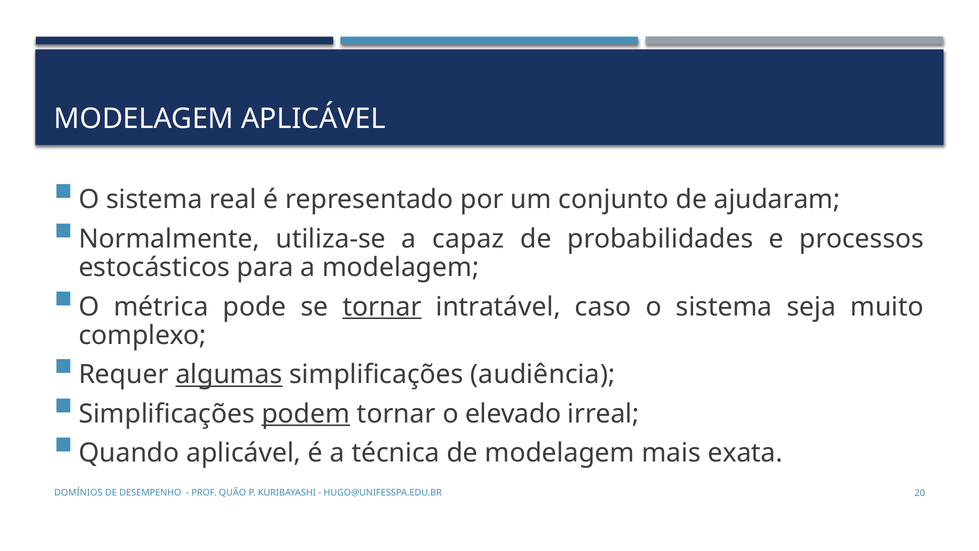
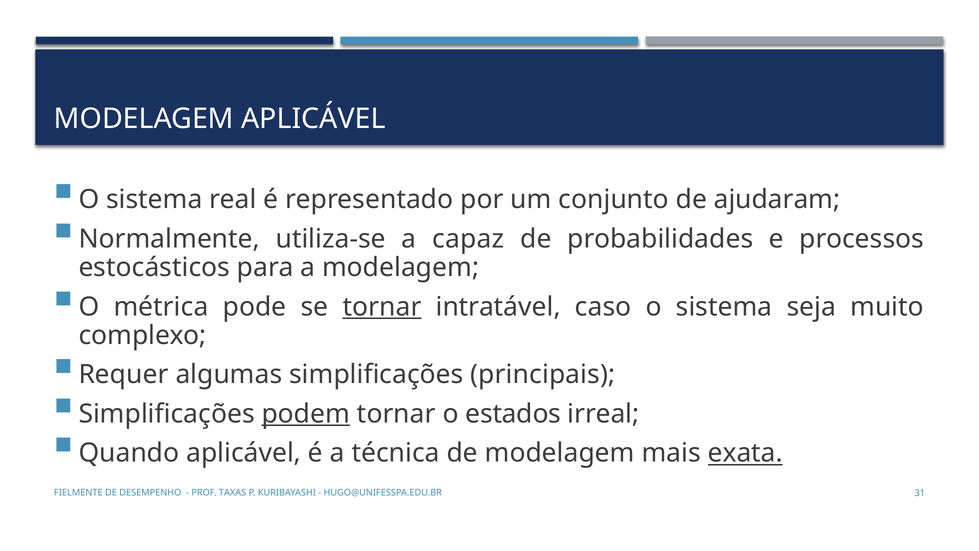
algumas underline: present -> none
audiência: audiência -> principais
elevado: elevado -> estados
exata underline: none -> present
DOMÍNIOS: DOMÍNIOS -> FIELMENTE
QUÃO: QUÃO -> TAXAS
20: 20 -> 31
